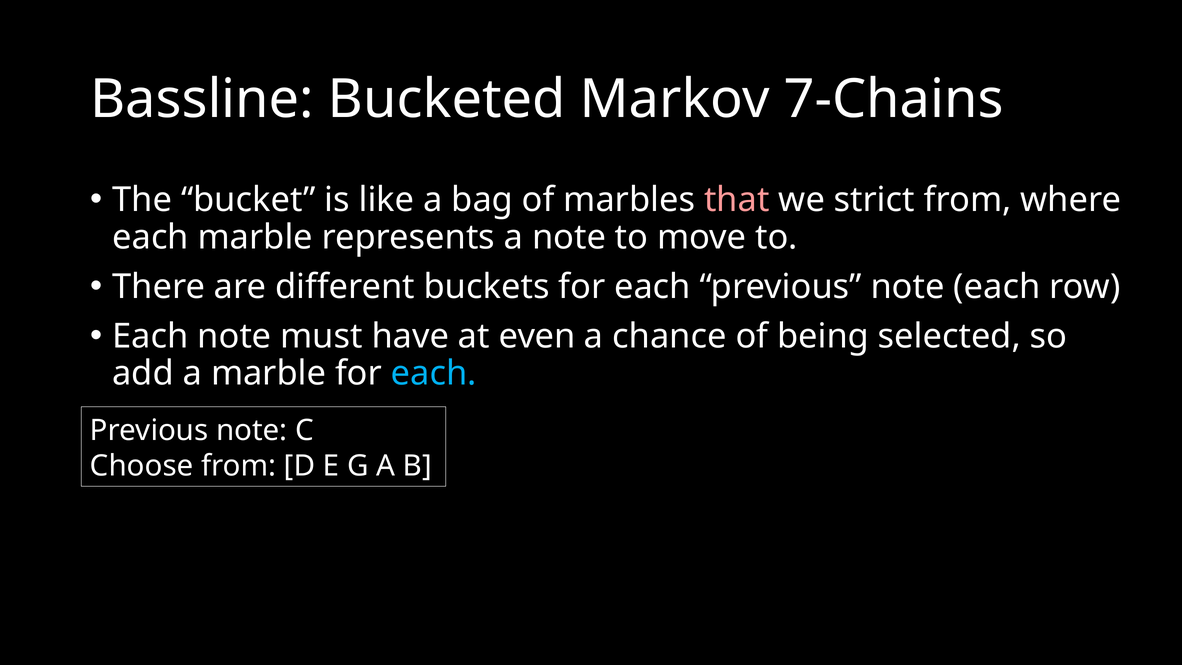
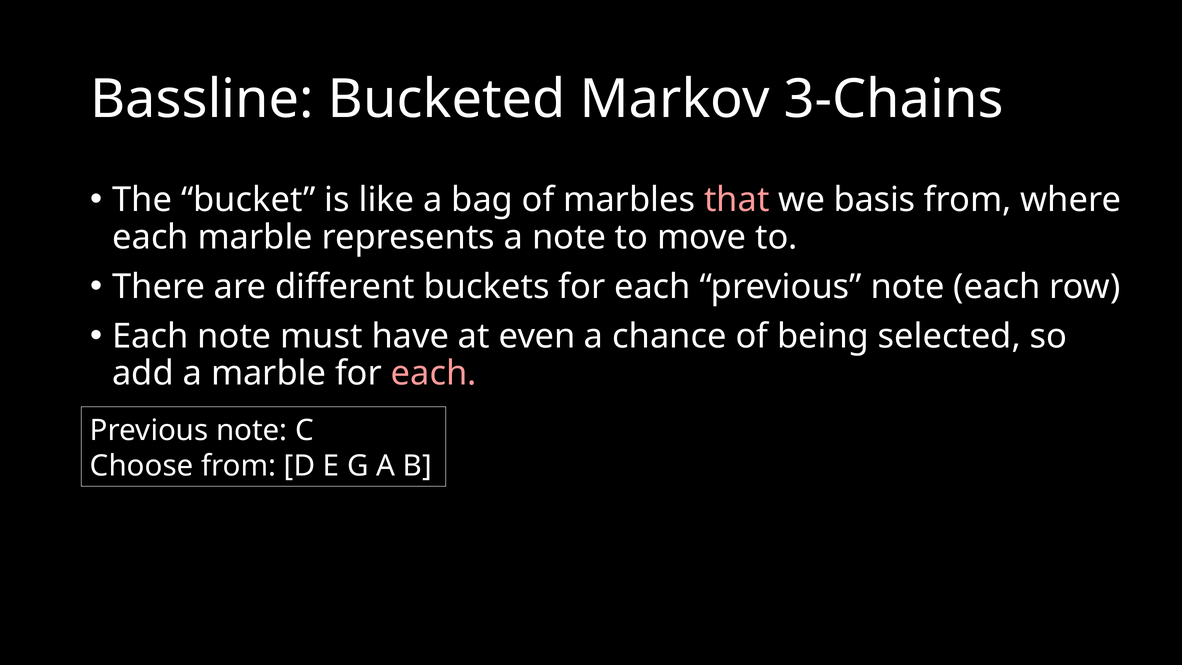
7-Chains: 7-Chains -> 3-Chains
strict: strict -> basis
each at (434, 373) colour: light blue -> pink
